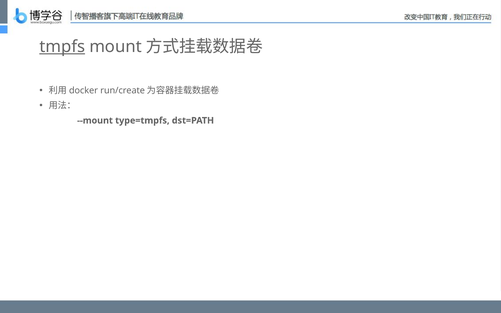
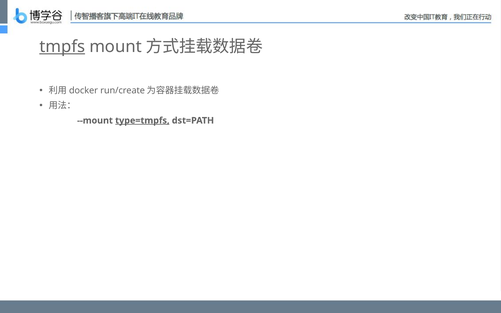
type=tmpfs underline: none -> present
